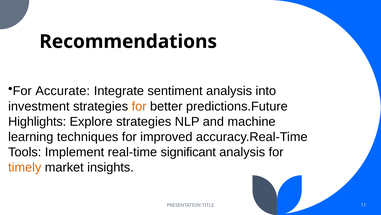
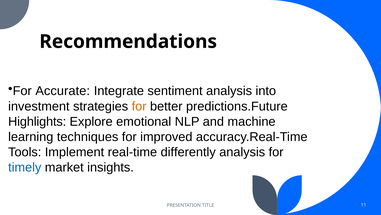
Explore strategies: strategies -> emotional
significant: significant -> differently
timely colour: orange -> blue
